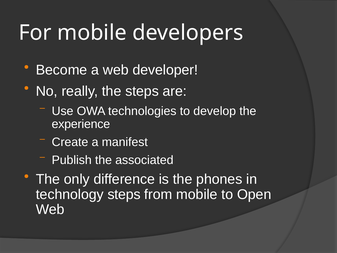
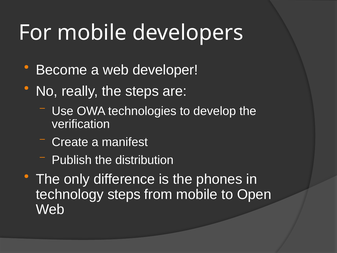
experience: experience -> verification
associated: associated -> distribution
